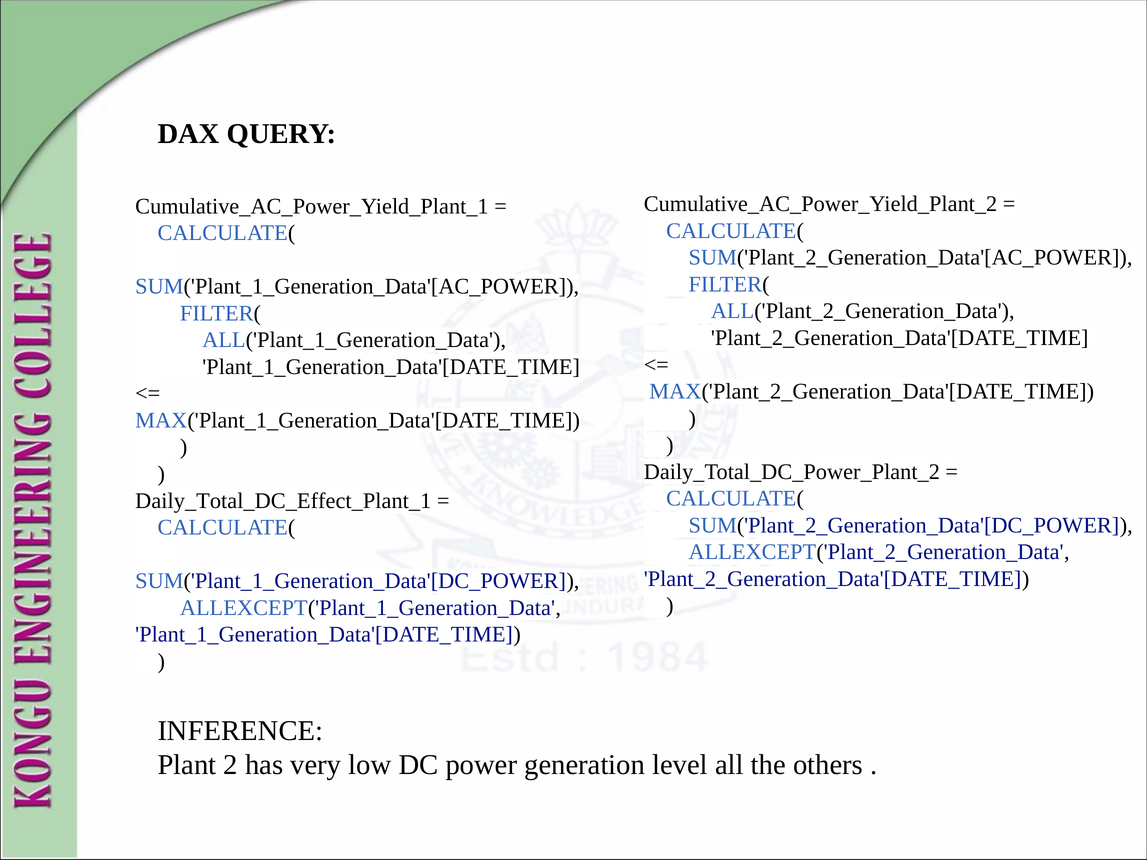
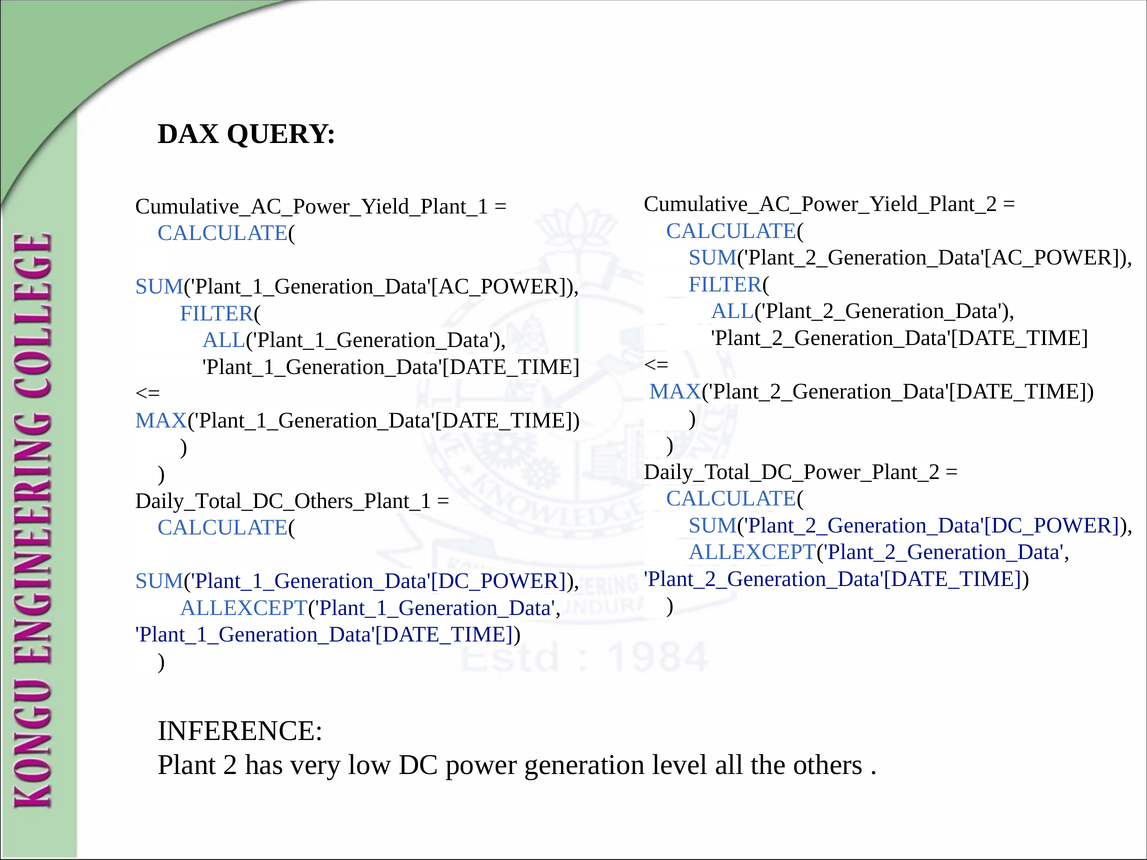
Daily_Total_DC_Effect_Plant_1: Daily_Total_DC_Effect_Plant_1 -> Daily_Total_DC_Others_Plant_1
